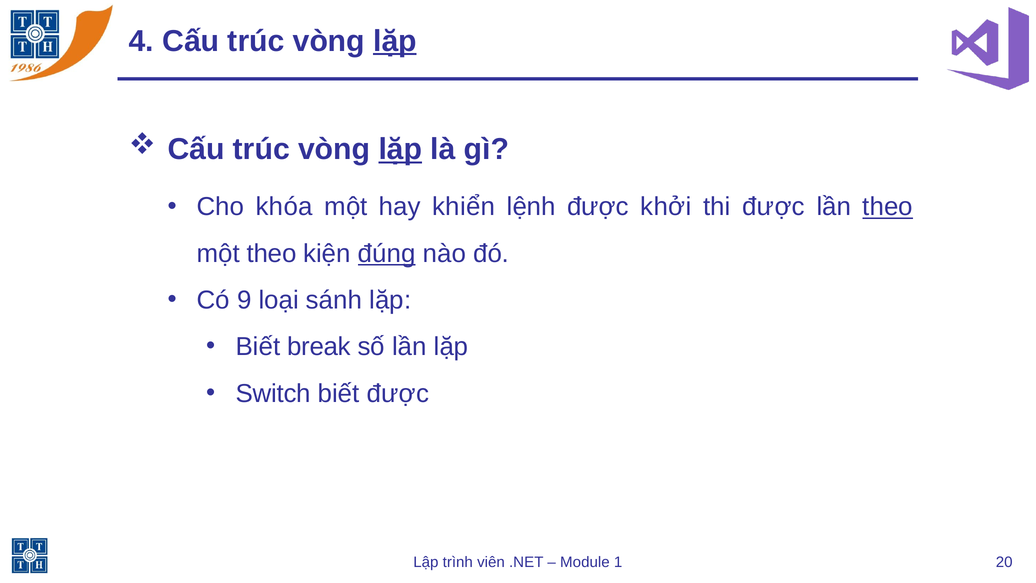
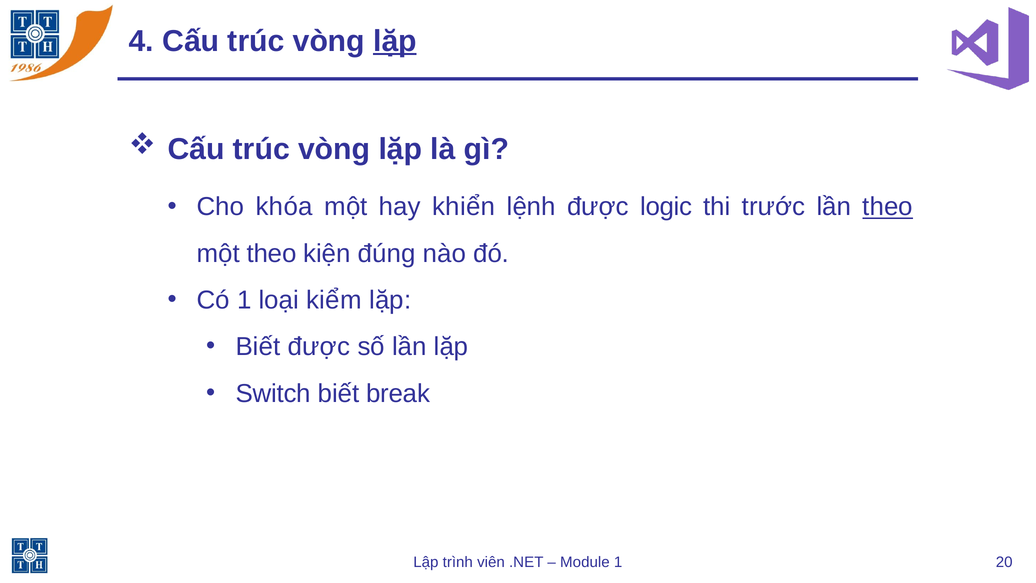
lặp at (400, 149) underline: present -> none
khởi: khởi -> logic
thi được: được -> trước
đúng underline: present -> none
Có 9: 9 -> 1
sánh: sánh -> kiểm
Biết break: break -> được
biết được: được -> break
